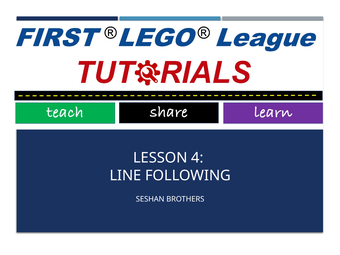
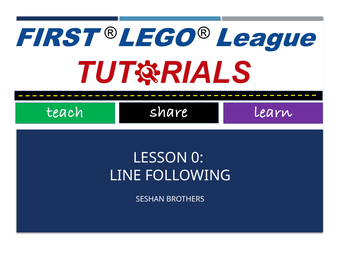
4: 4 -> 0
